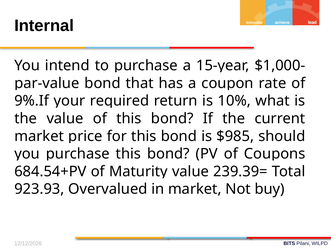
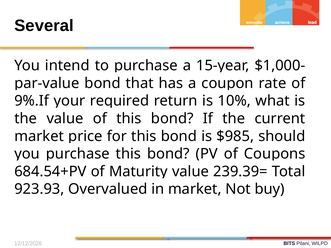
Internal: Internal -> Several
